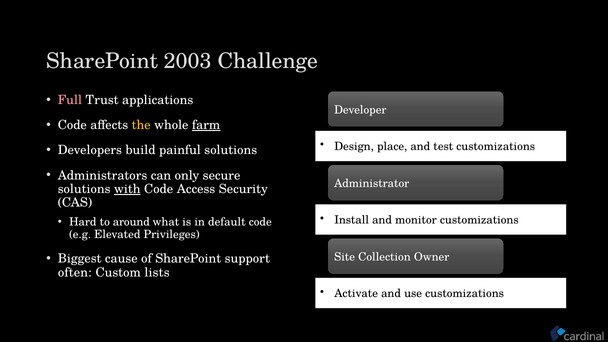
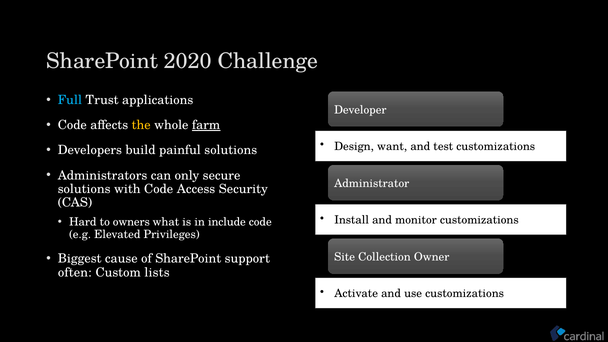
2003: 2003 -> 2020
Full colour: pink -> light blue
place: place -> want
with underline: present -> none
around: around -> owners
default: default -> include
